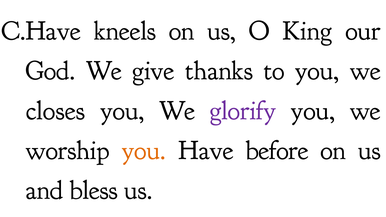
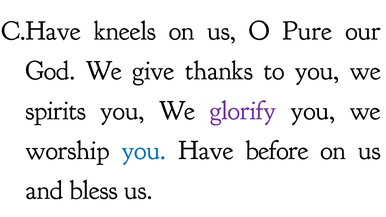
King: King -> Pure
closes: closes -> spirits
you at (144, 150) colour: orange -> blue
